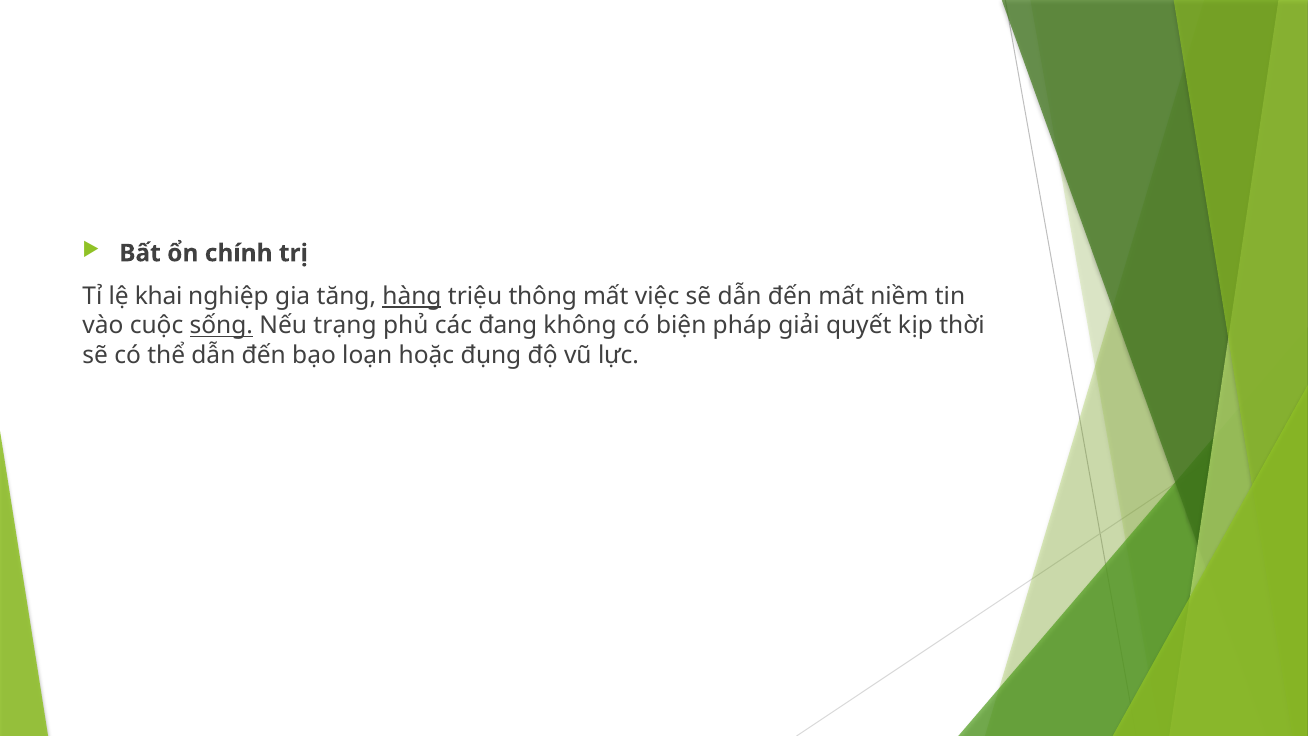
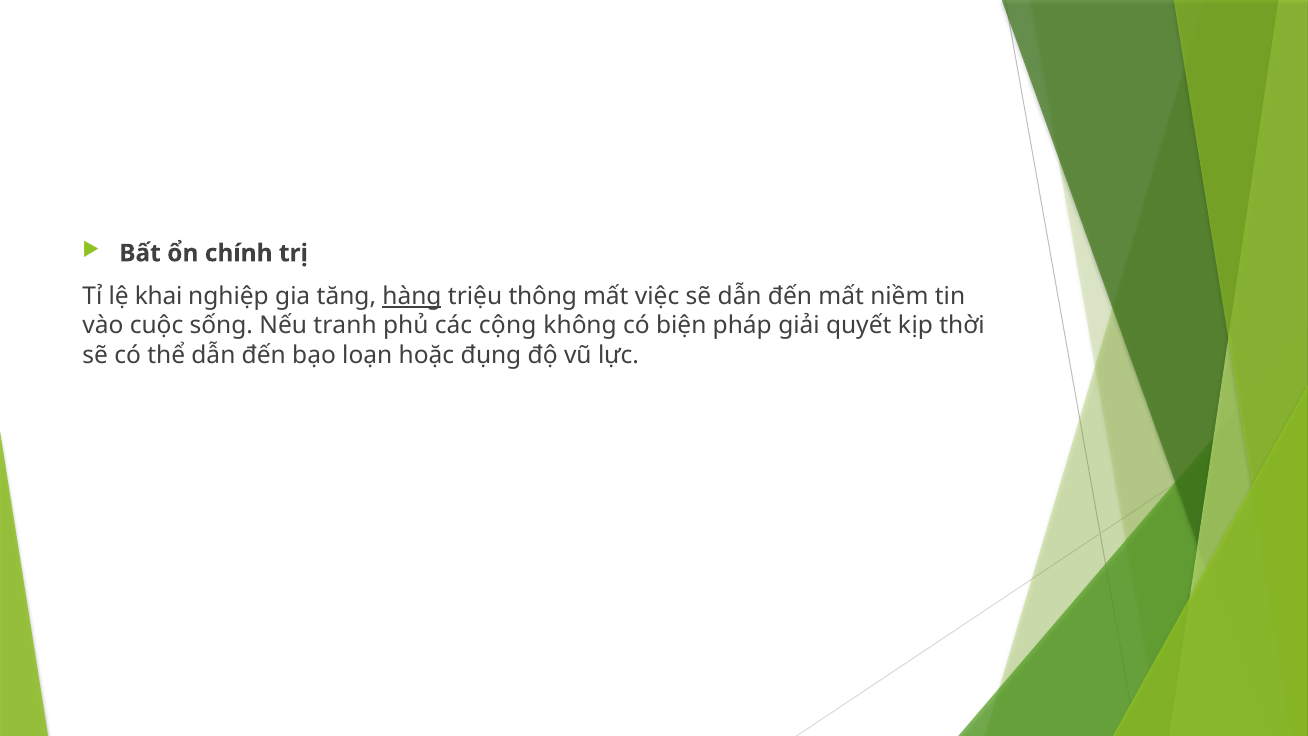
sống underline: present -> none
trạng: trạng -> tranh
đang: đang -> cộng
